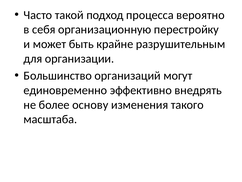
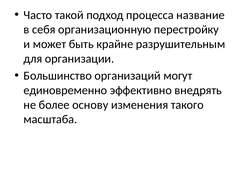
вероятно: вероятно -> название
